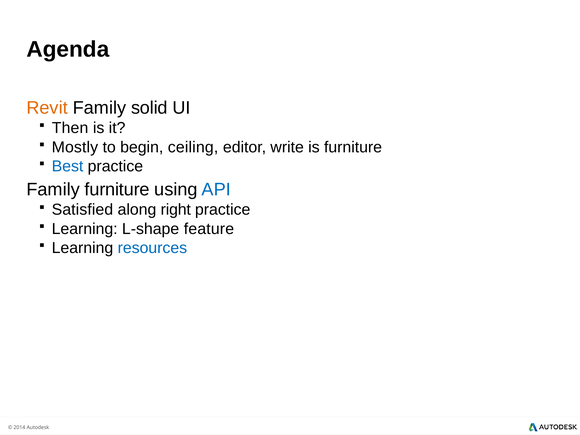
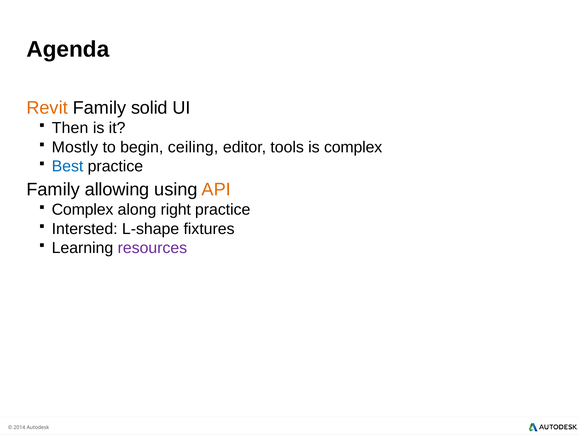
write: write -> tools
is furniture: furniture -> complex
Family furniture: furniture -> allowing
API colour: blue -> orange
Satisfied at (82, 210): Satisfied -> Complex
Learning at (85, 229): Learning -> Intersted
feature: feature -> fixtures
resources colour: blue -> purple
